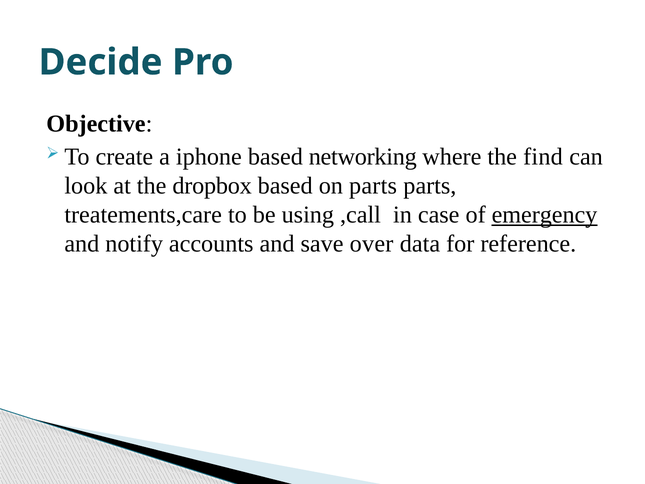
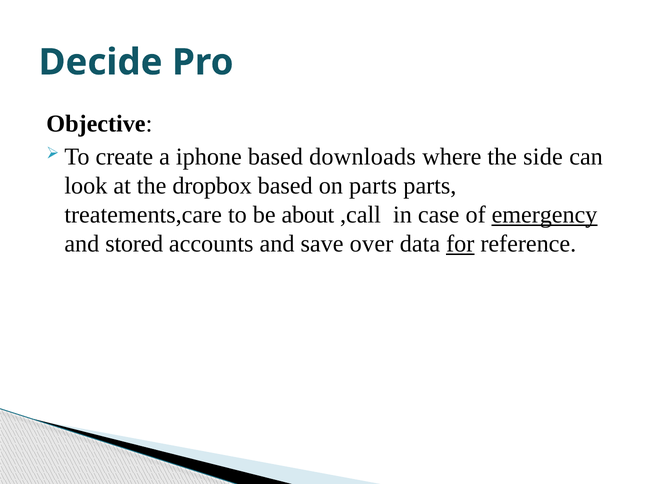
networking: networking -> downloads
find: find -> side
using: using -> about
notify: notify -> stored
for underline: none -> present
